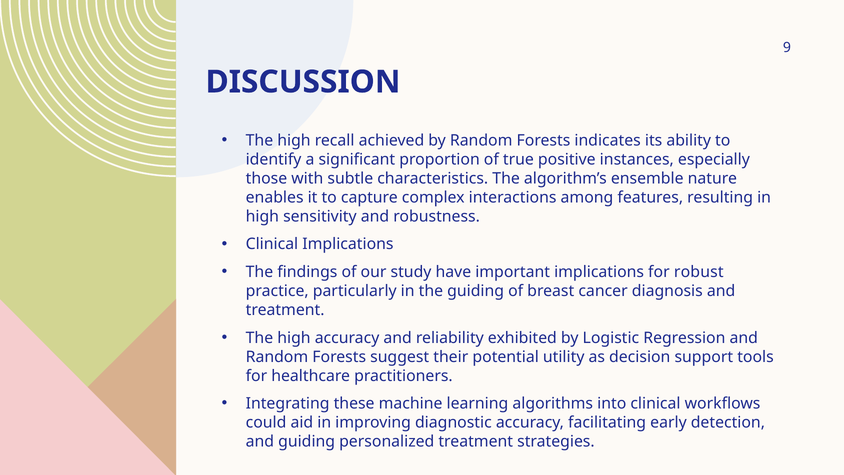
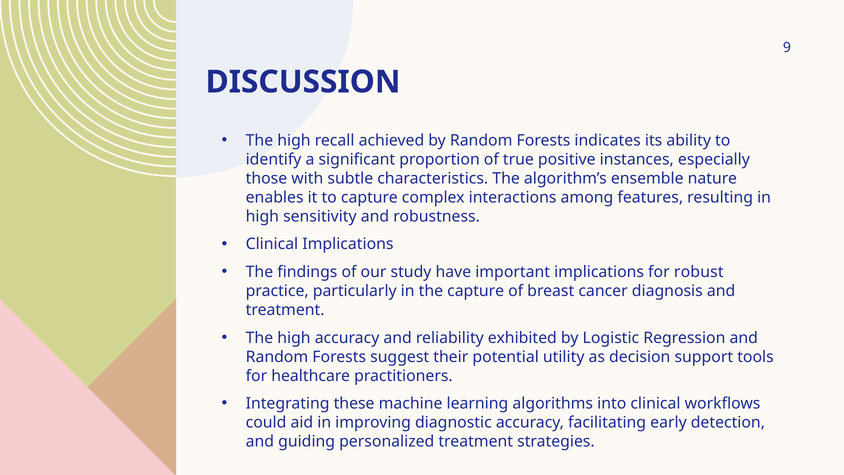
the guiding: guiding -> capture
